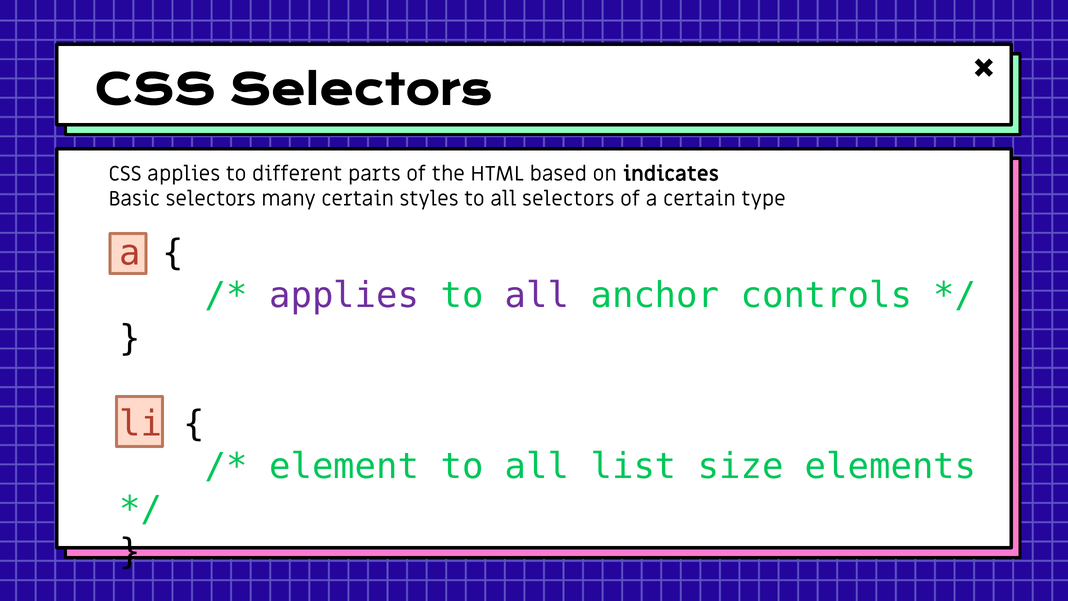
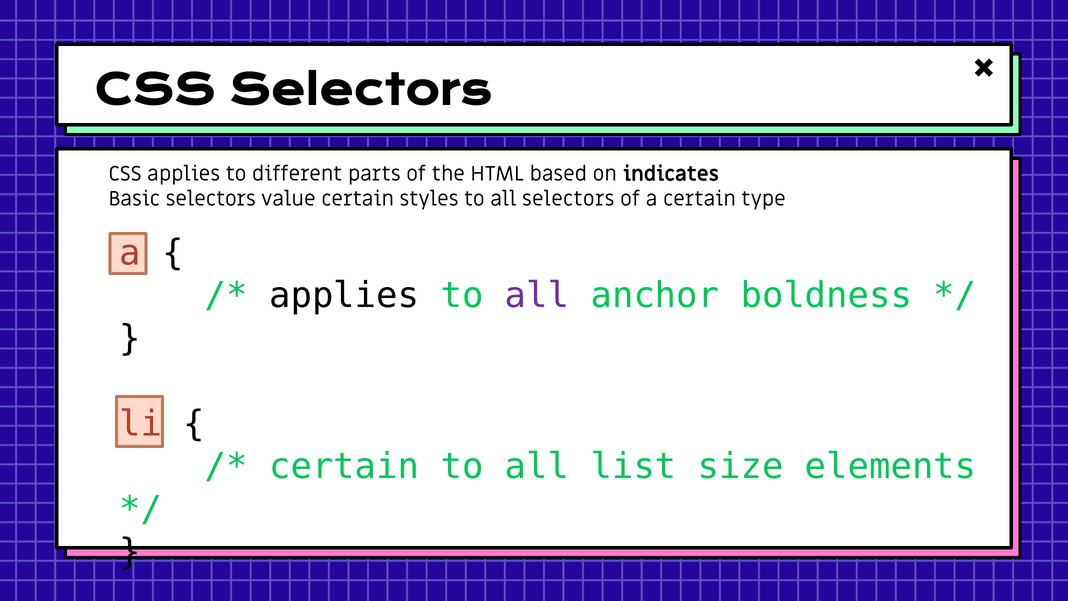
many: many -> value
applies at (344, 296) colour: purple -> black
controls: controls -> boldness
element at (344, 466): element -> certain
